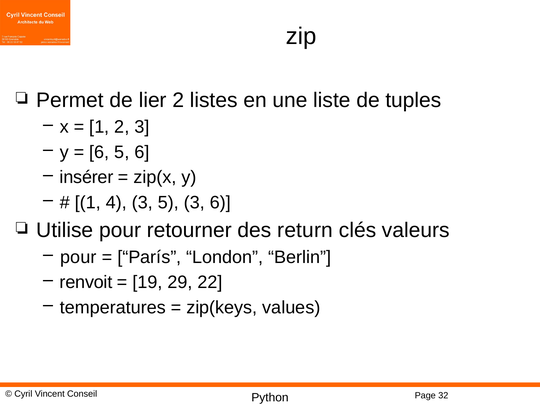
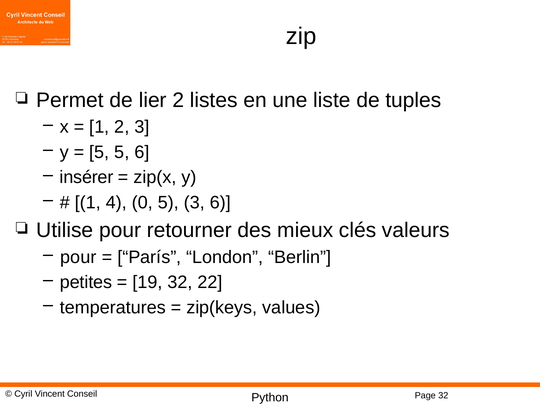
6 at (99, 152): 6 -> 5
4 3: 3 -> 0
return: return -> mieux
renvoit: renvoit -> petites
19 29: 29 -> 32
